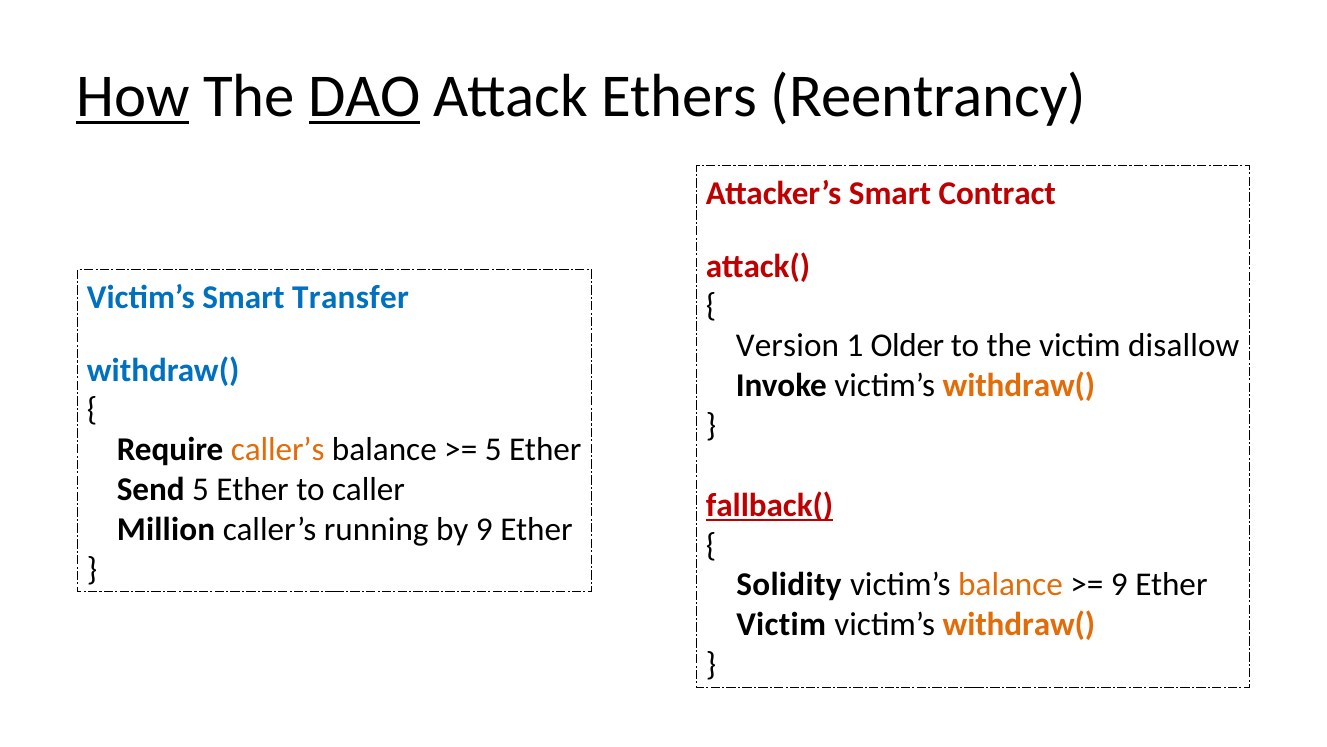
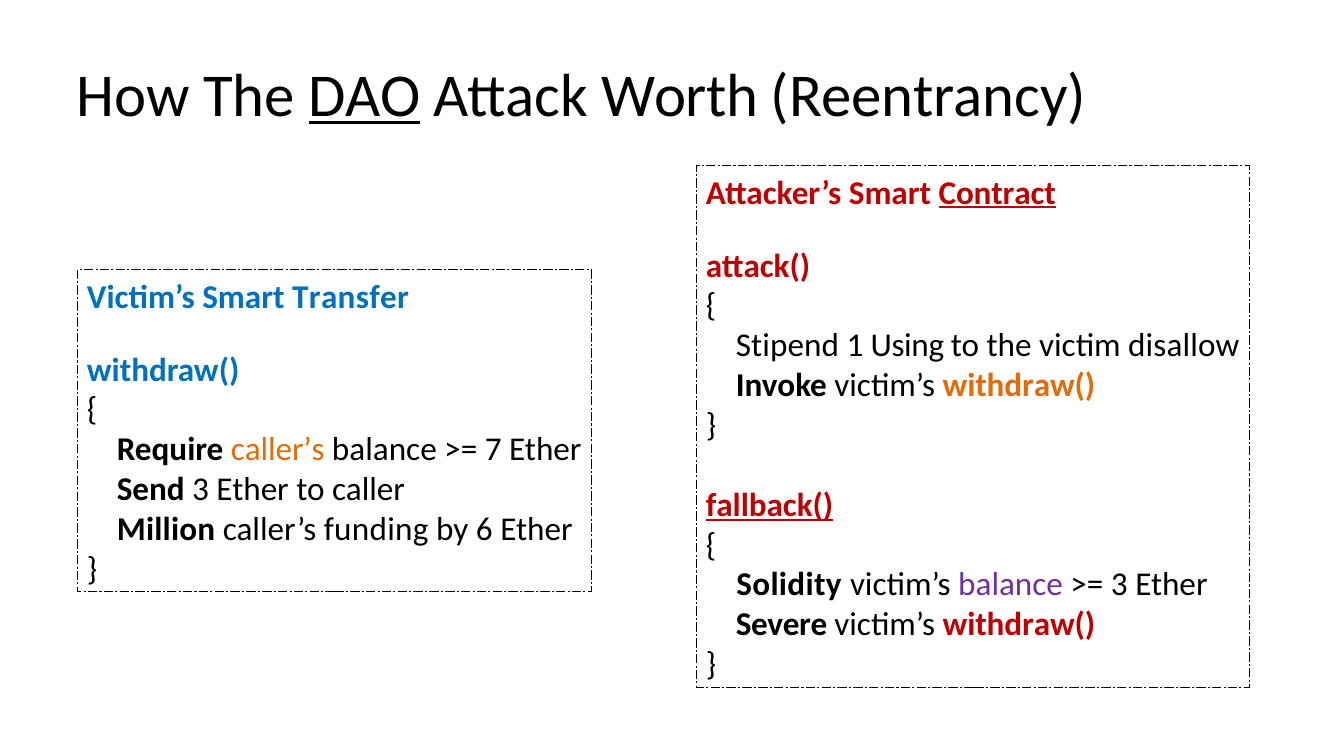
How underline: present -> none
Ethers: Ethers -> Worth
Contract underline: none -> present
Version: Version -> Stipend
Older: Older -> Using
5 at (493, 449): 5 -> 7
Send 5: 5 -> 3
running: running -> funding
by 9: 9 -> 6
balance at (1011, 584) colour: orange -> purple
9 at (1119, 584): 9 -> 3
Victim at (781, 624): Victim -> Severe
withdraw( at (1019, 624) colour: orange -> red
